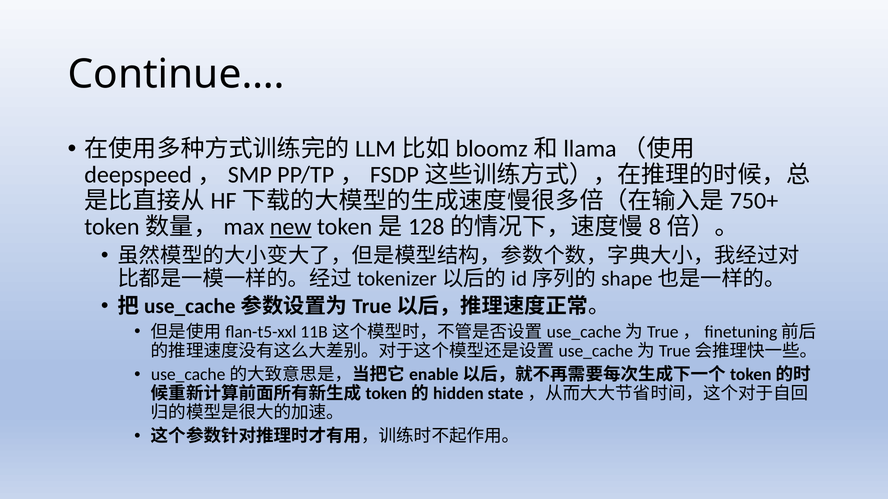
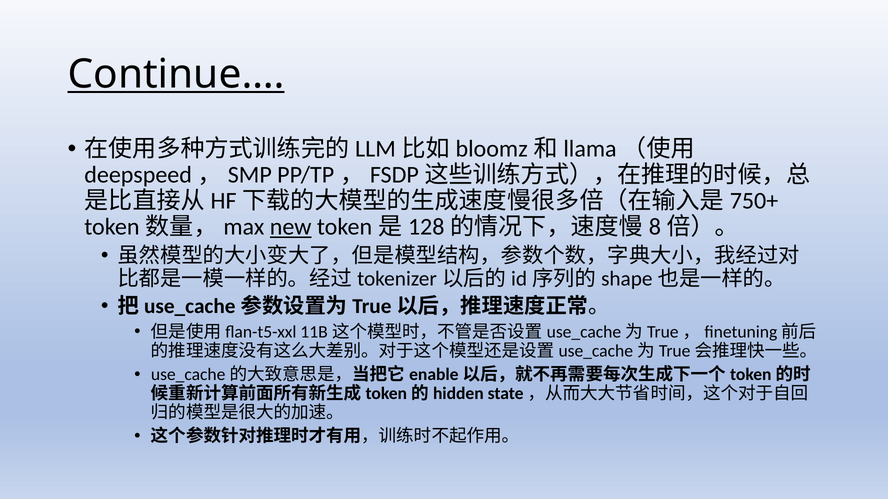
Continue… underline: none -> present
